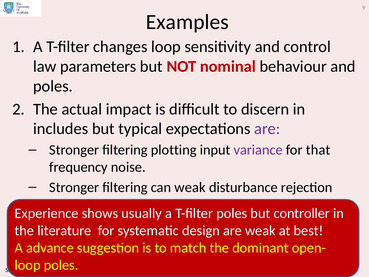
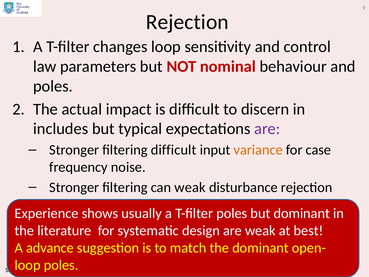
Examples at (187, 22): Examples -> Rejection
filtering plotting: plotting -> difficult
variance colour: purple -> orange
that: that -> case
but controller: controller -> dominant
